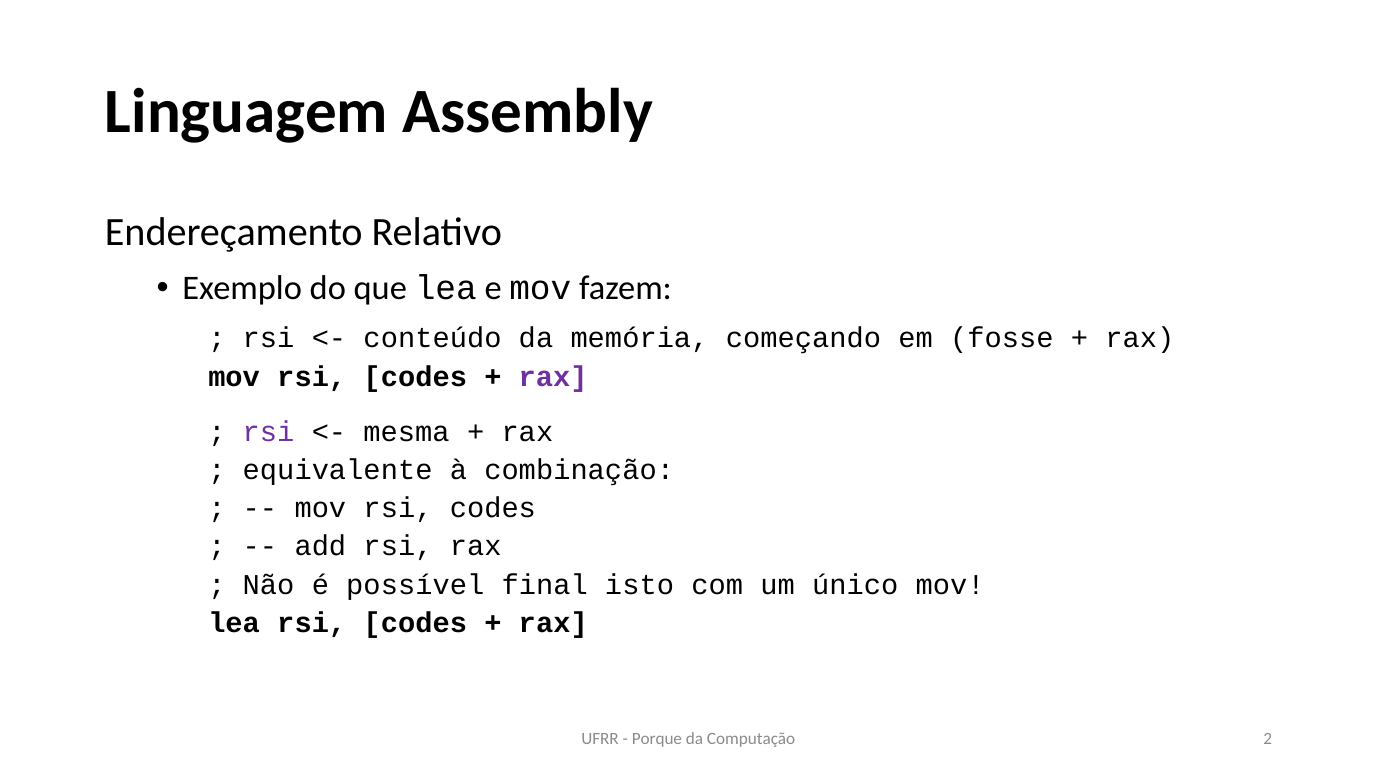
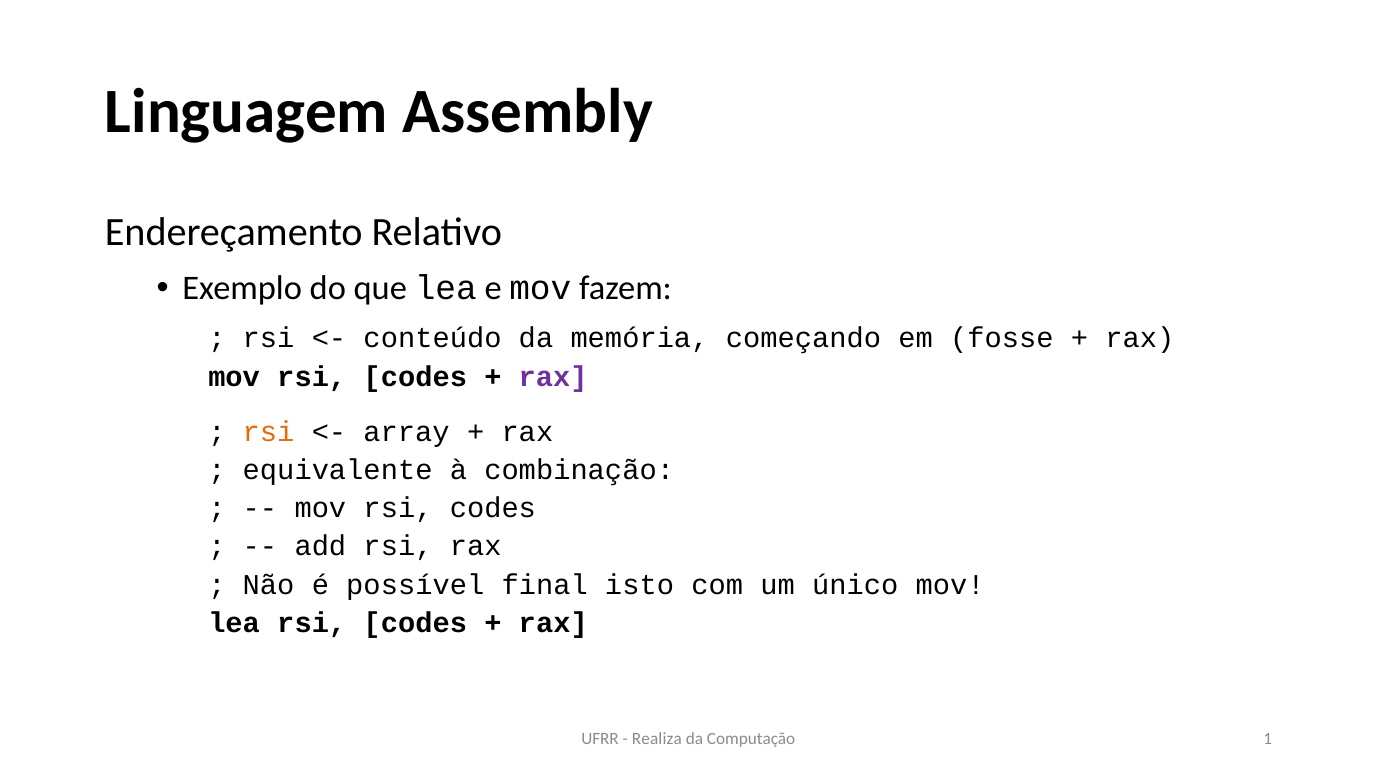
rsi at (269, 432) colour: purple -> orange
mesma: mesma -> array
Porque: Porque -> Realiza
2: 2 -> 1
